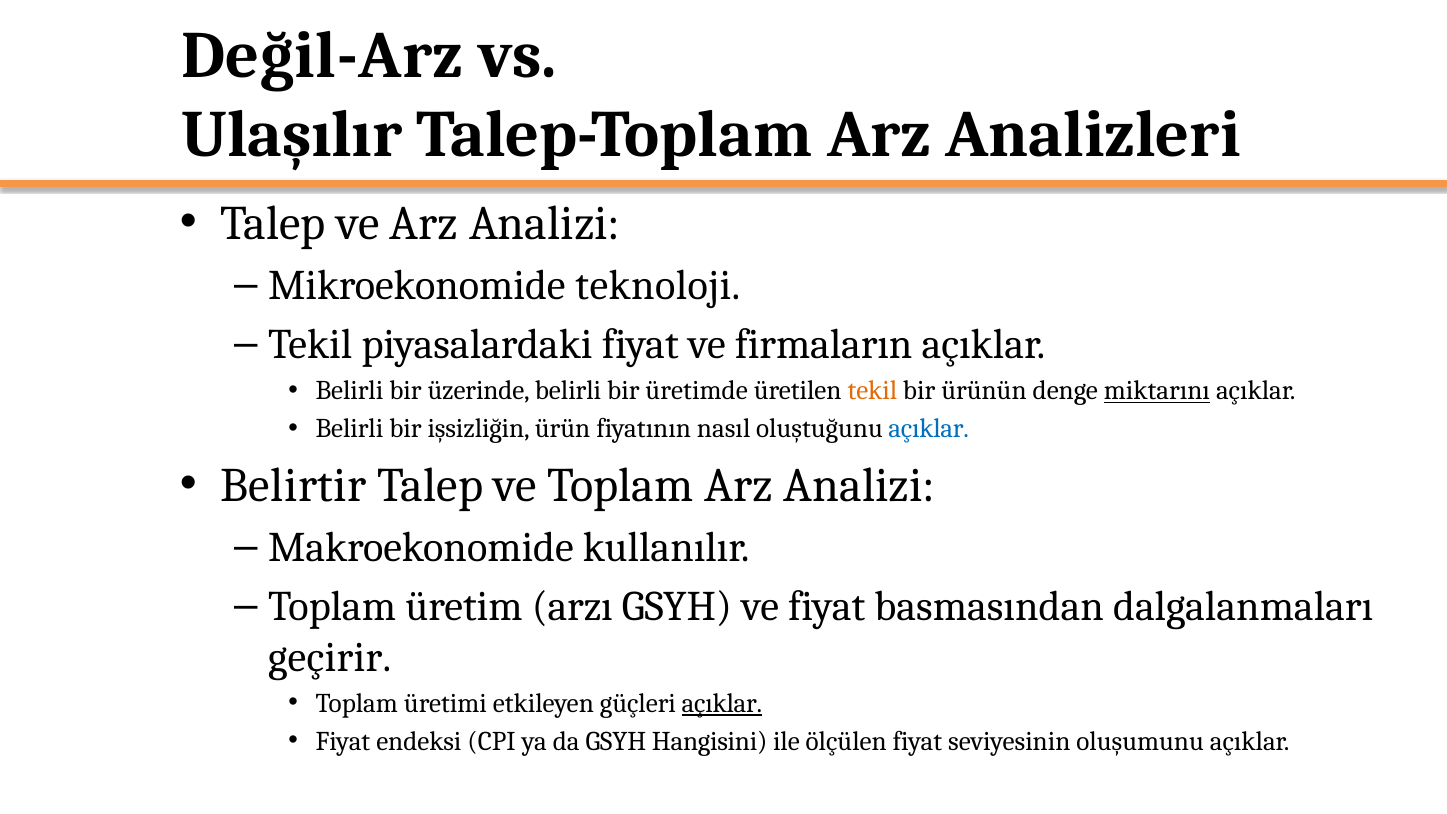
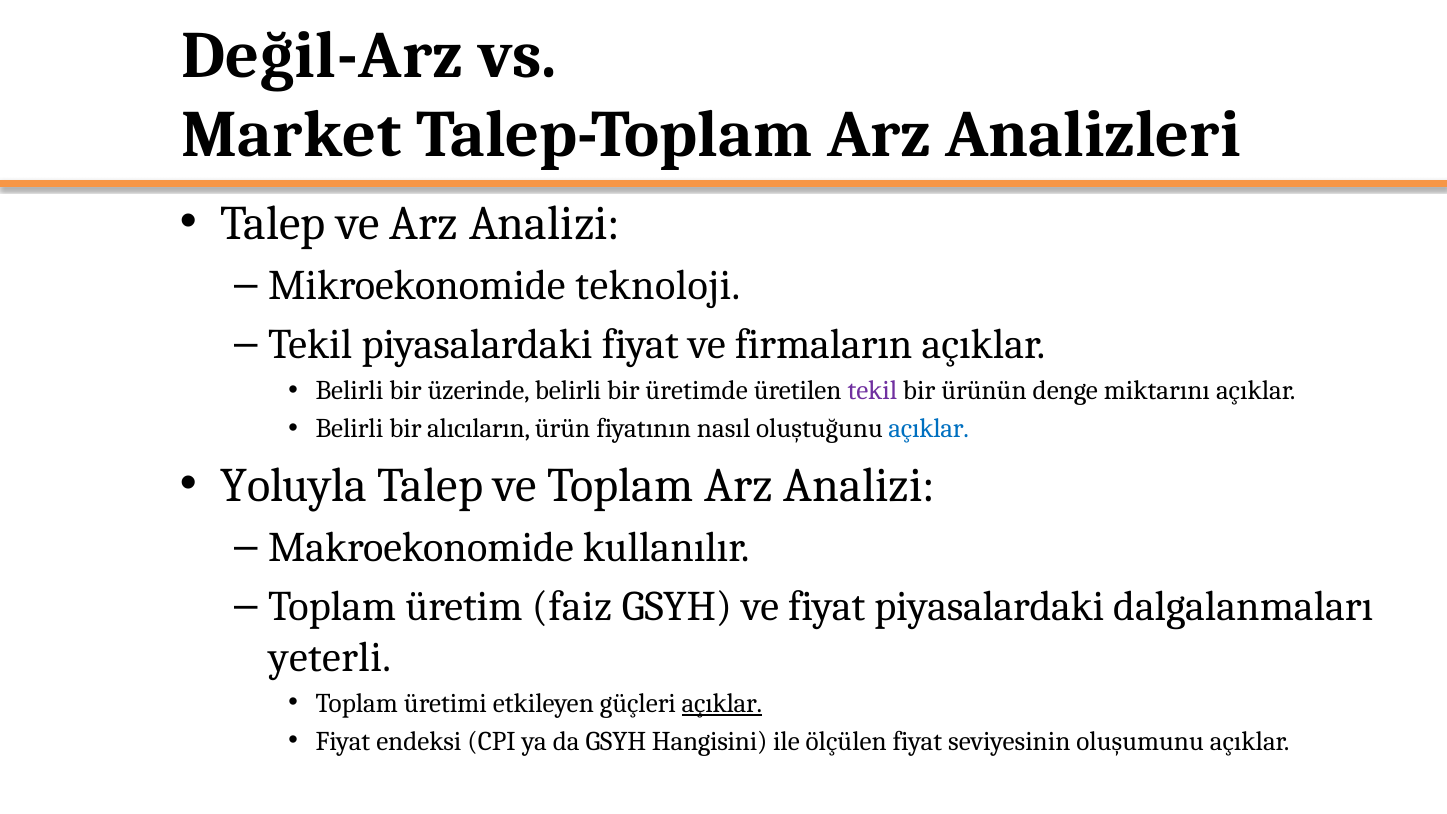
Ulaşılır: Ulaşılır -> Market
tekil at (872, 391) colour: orange -> purple
miktarını underline: present -> none
işsizliğin: işsizliğin -> alıcıların
Belirtir: Belirtir -> Yoluyla
arzı: arzı -> faiz
fiyat basmasından: basmasından -> piyasalardaki
geçirir: geçirir -> yeterli
